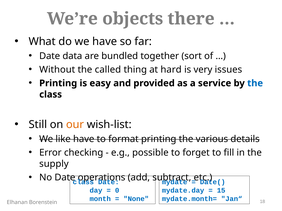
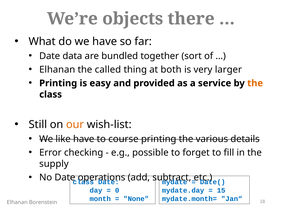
Without at (57, 70): Without -> Elhanan
hard: hard -> both
issues: issues -> larger
the at (255, 83) colour: blue -> orange
format: format -> course
